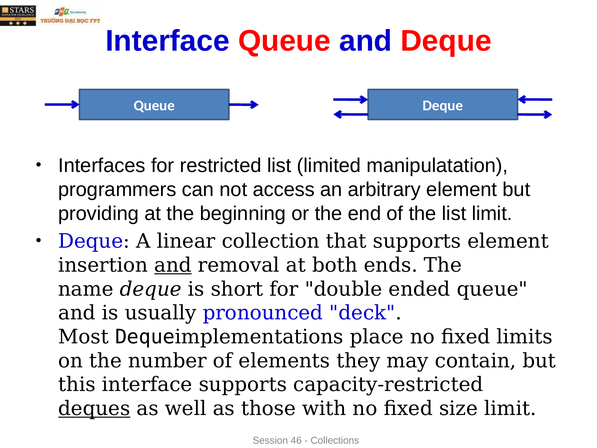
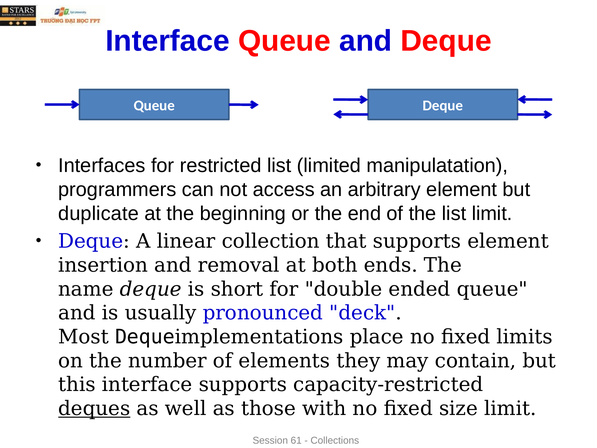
providing: providing -> duplicate
and at (173, 265) underline: present -> none
46: 46 -> 61
